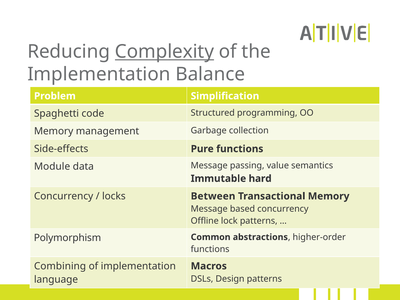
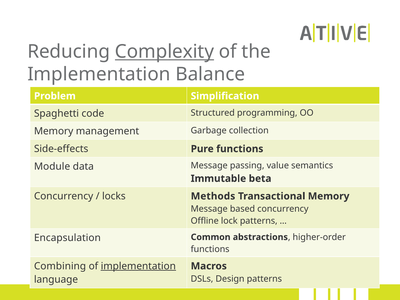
hard: hard -> beta
Between: Between -> Methods
Polymorphism: Polymorphism -> Encapsulation
implementation at (138, 266) underline: none -> present
